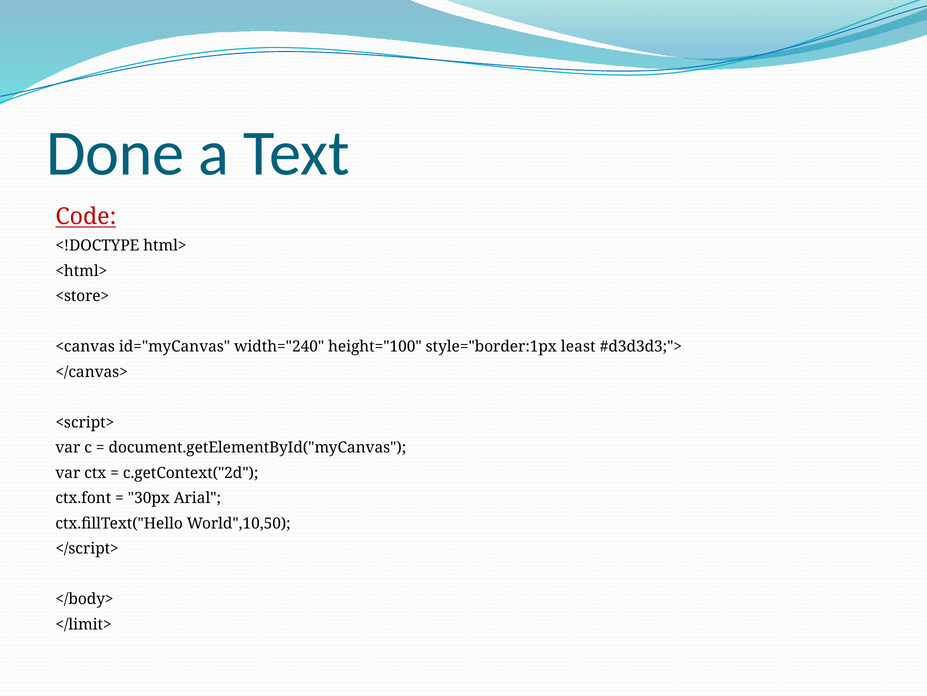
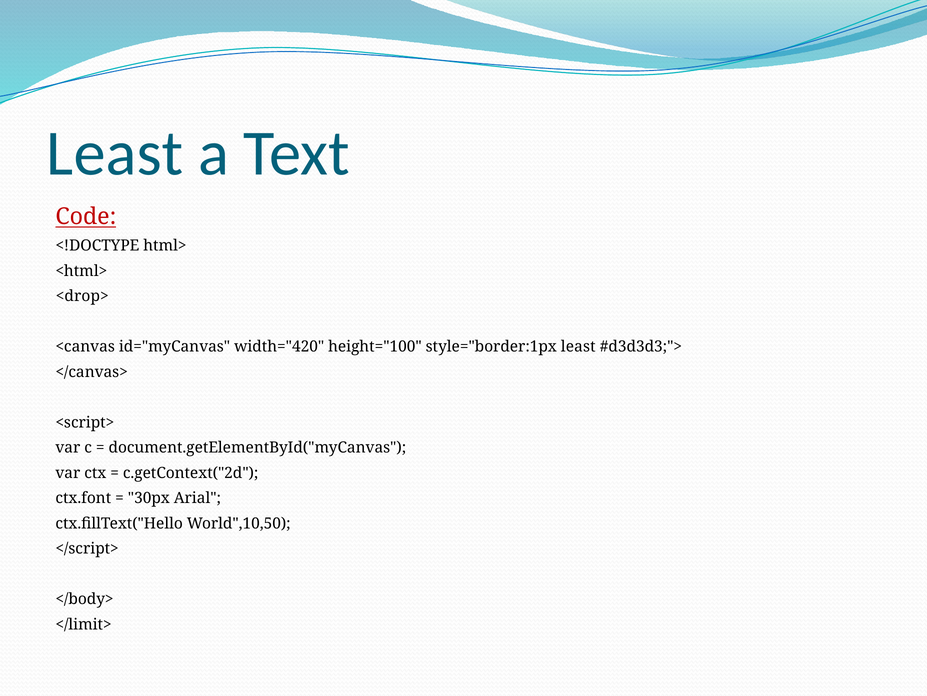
Done at (115, 153): Done -> Least
<store>: <store> -> <drop>
width="240: width="240 -> width="420
